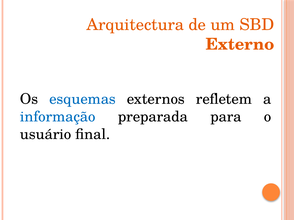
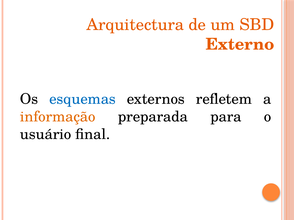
informação colour: blue -> orange
